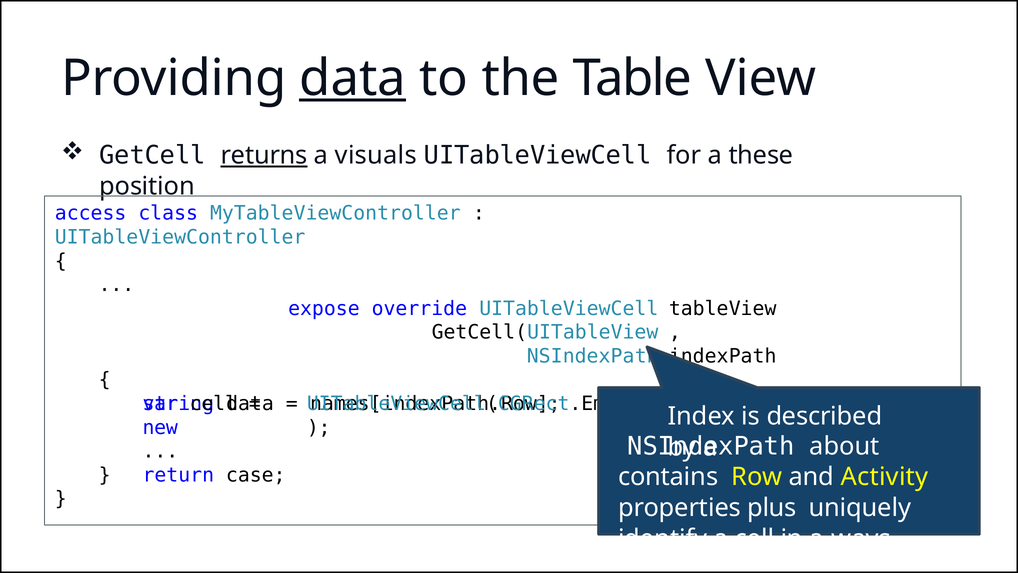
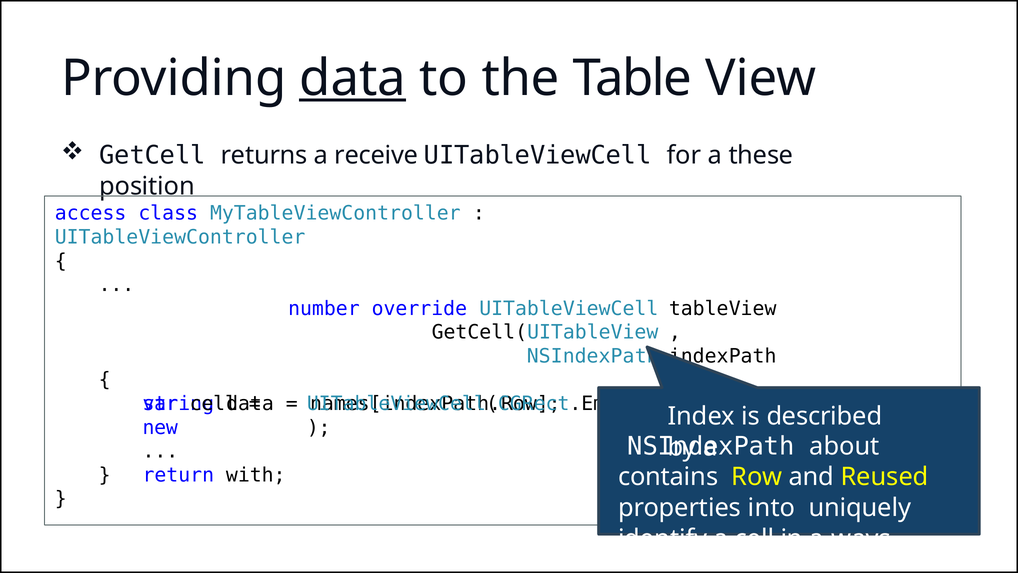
returns underline: present -> none
visuals: visuals -> receive
expose: expose -> number
case: case -> with
Activity: Activity -> Reused
plus: plus -> into
